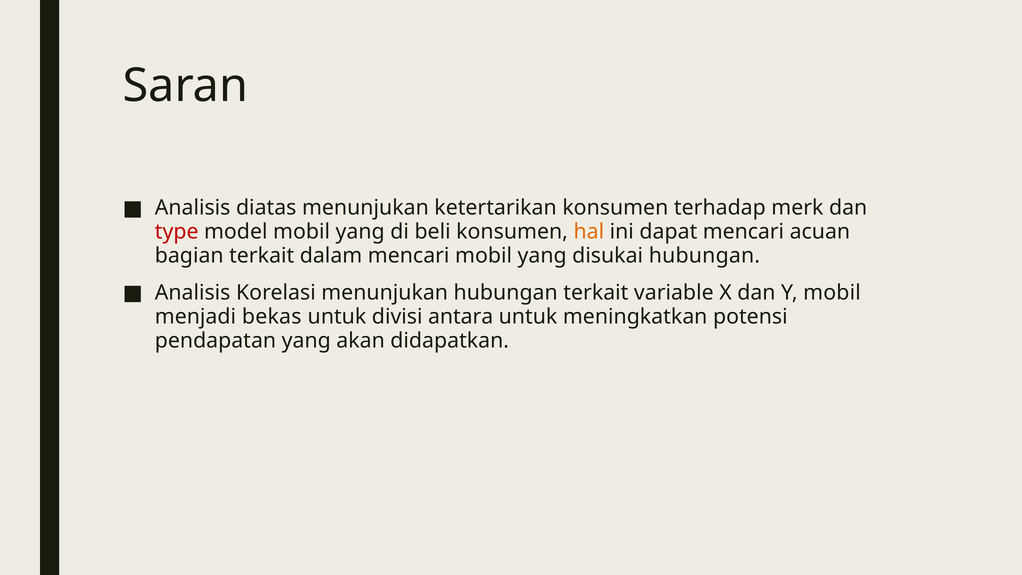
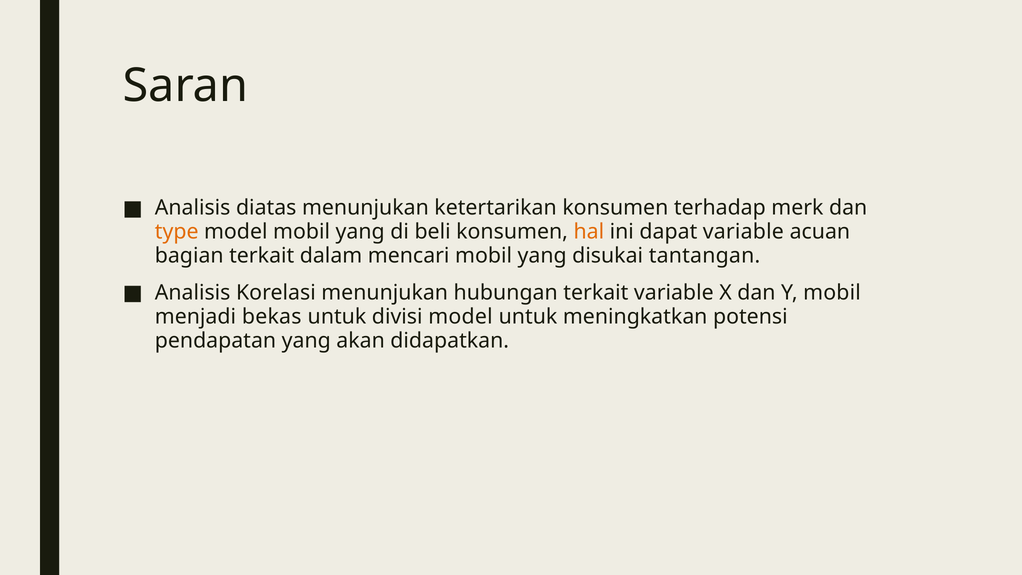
type colour: red -> orange
dapat mencari: mencari -> variable
disukai hubungan: hubungan -> tantangan
divisi antara: antara -> model
